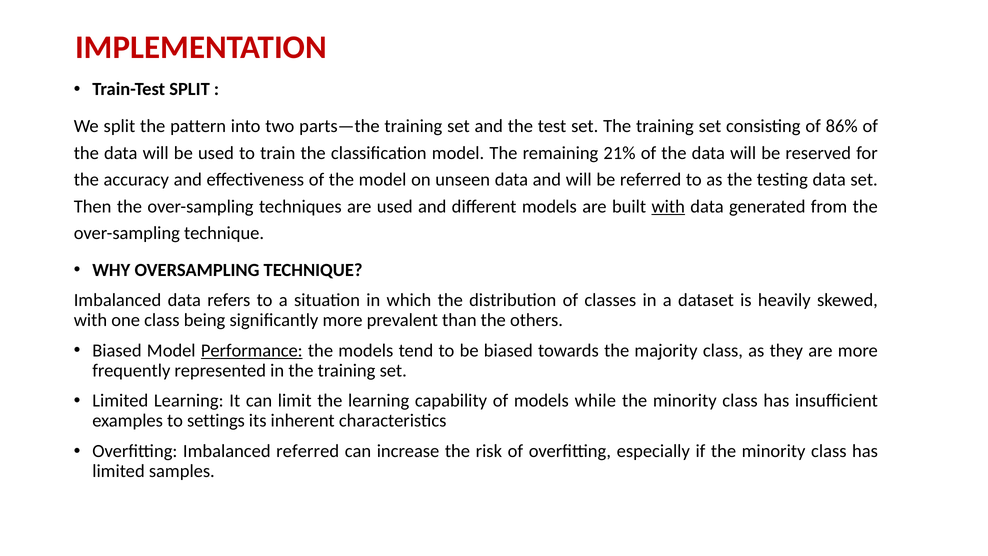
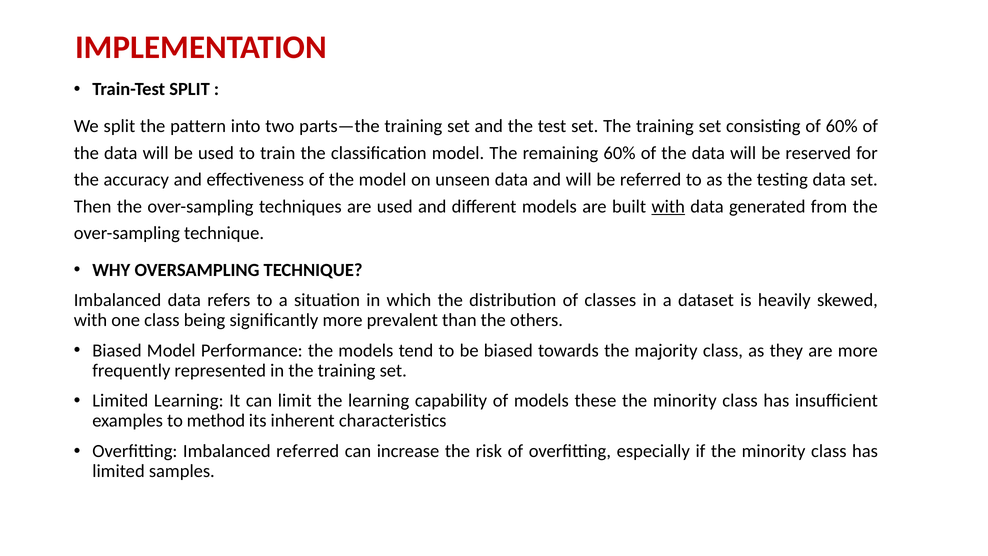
of 86%: 86% -> 60%
remaining 21%: 21% -> 60%
Performance underline: present -> none
while: while -> these
settings: settings -> method
